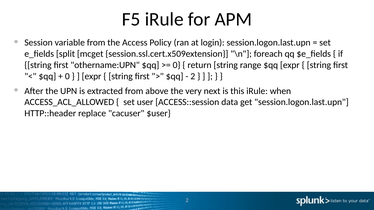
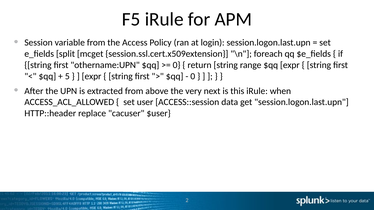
0 at (67, 76): 0 -> 5
2 at (193, 76): 2 -> 0
